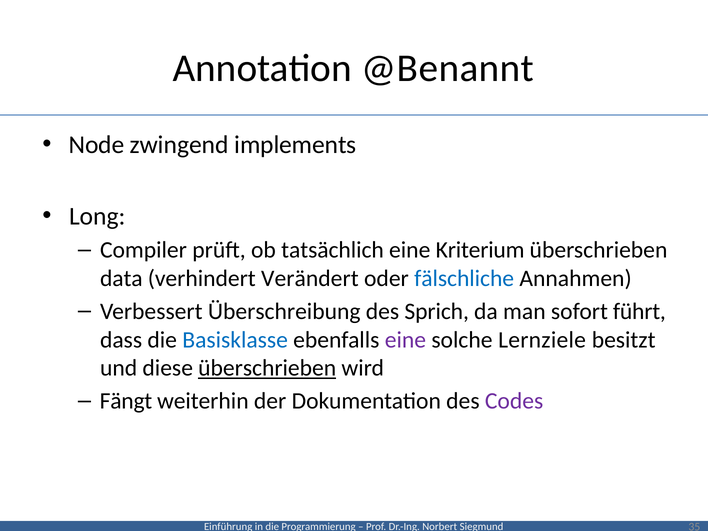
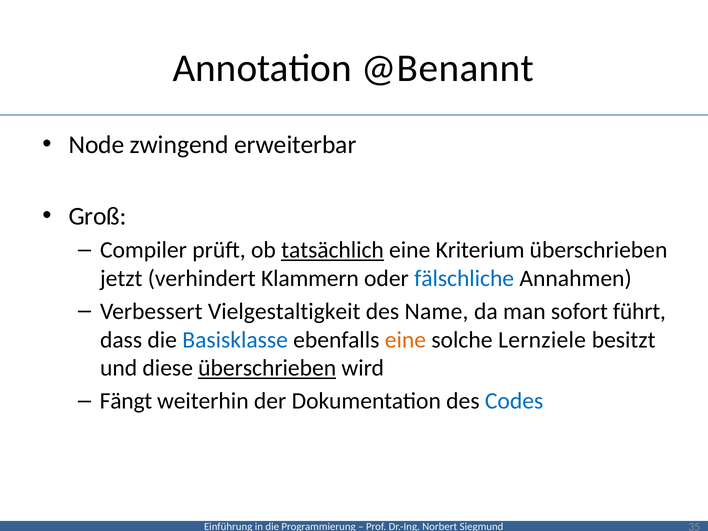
implements: implements -> erweiterbar
Long: Long -> Groß
tatsächlich underline: none -> present
data: data -> jetzt
Verändert: Verändert -> Klammern
Überschreibung: Überschreibung -> Vielgestaltigkeit
Sprich: Sprich -> Name
eine at (405, 340) colour: purple -> orange
Codes colour: purple -> blue
